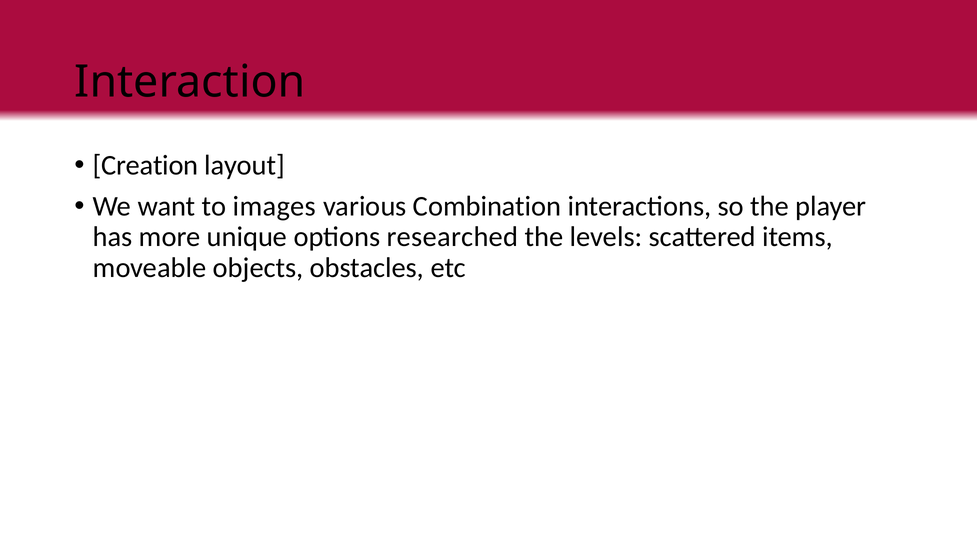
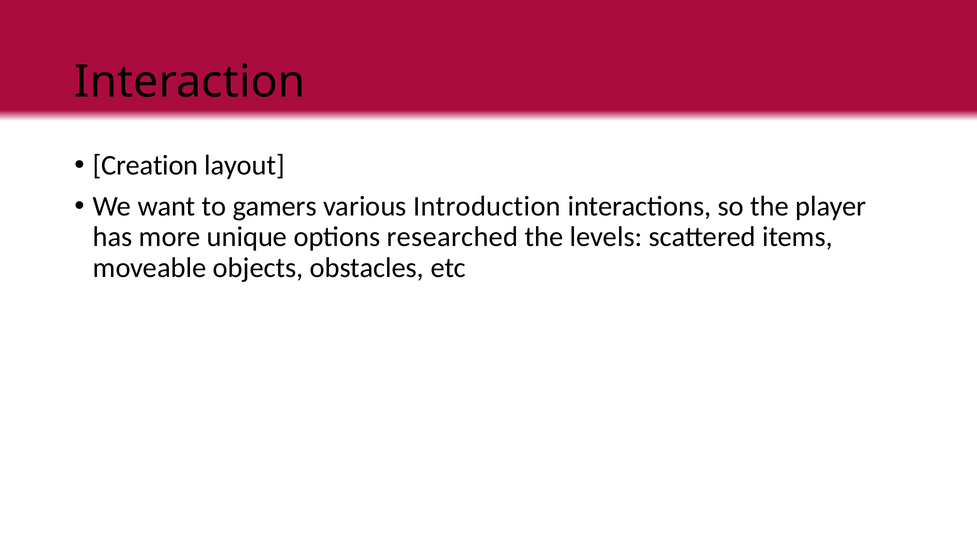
images: images -> gamers
Combination: Combination -> Introduction
